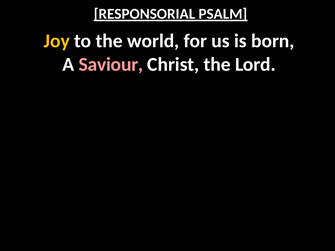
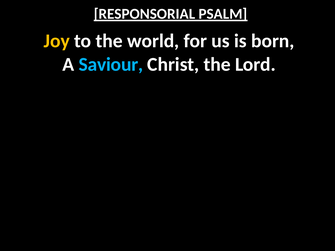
Saviour colour: pink -> light blue
